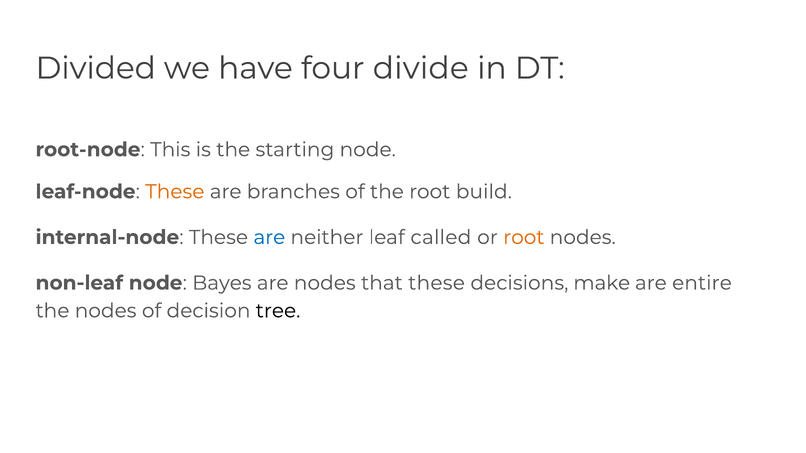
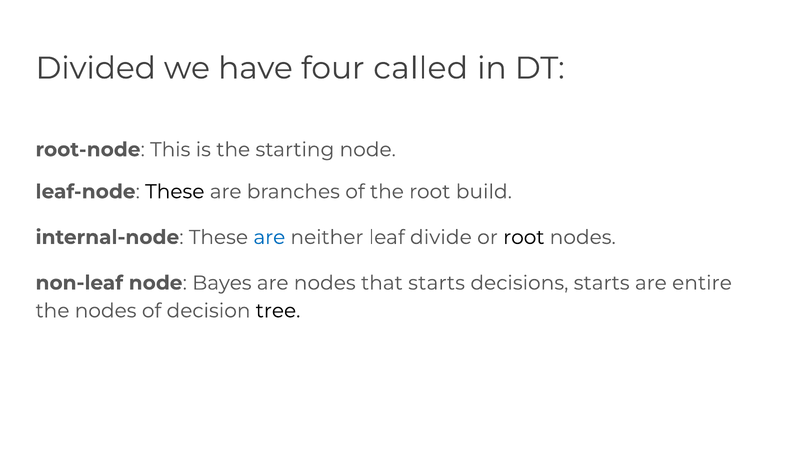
divide: divide -> called
These at (175, 192) colour: orange -> black
called: called -> divide
root at (524, 238) colour: orange -> black
that these: these -> starts
decisions make: make -> starts
